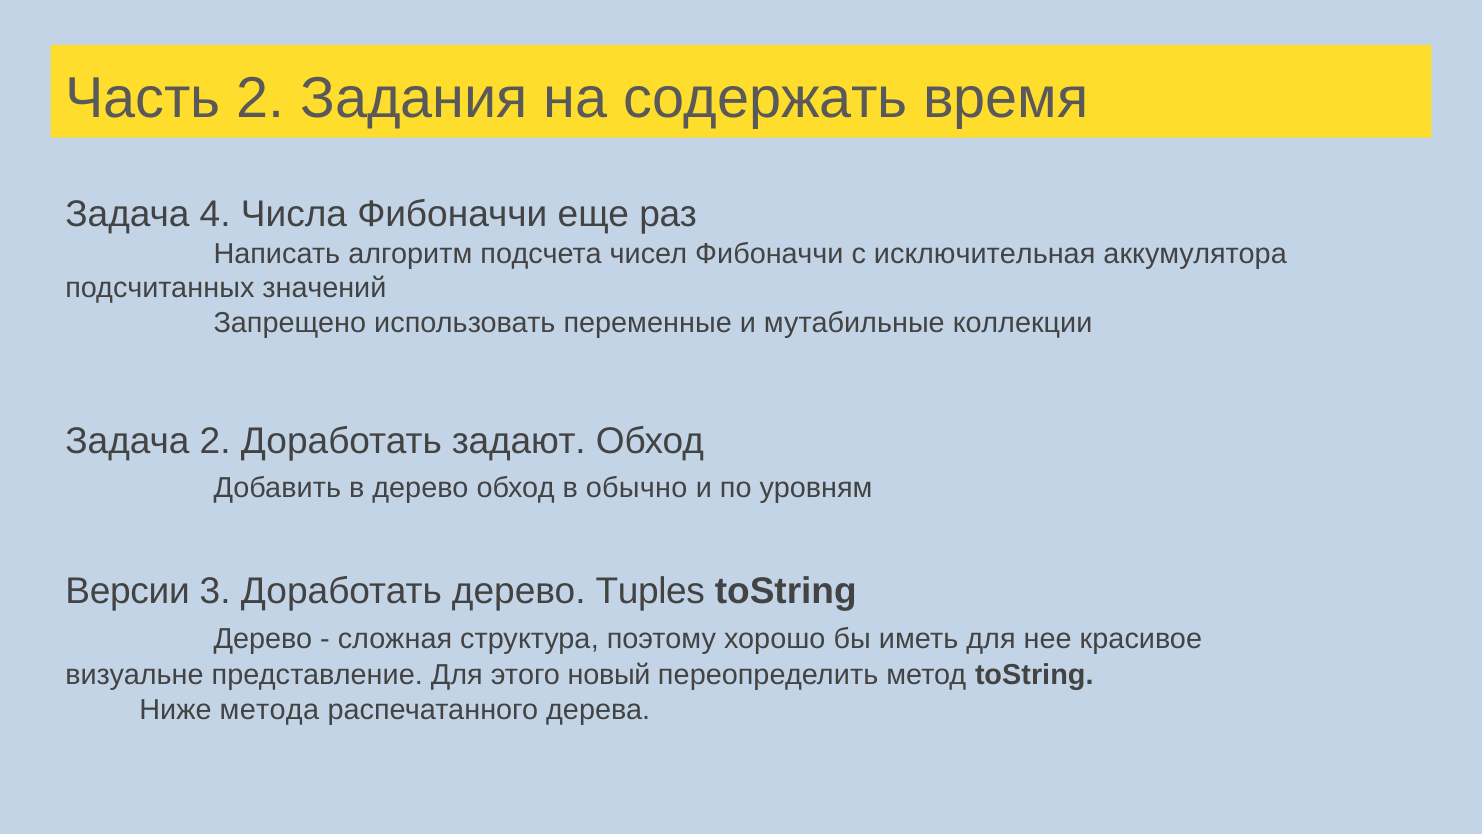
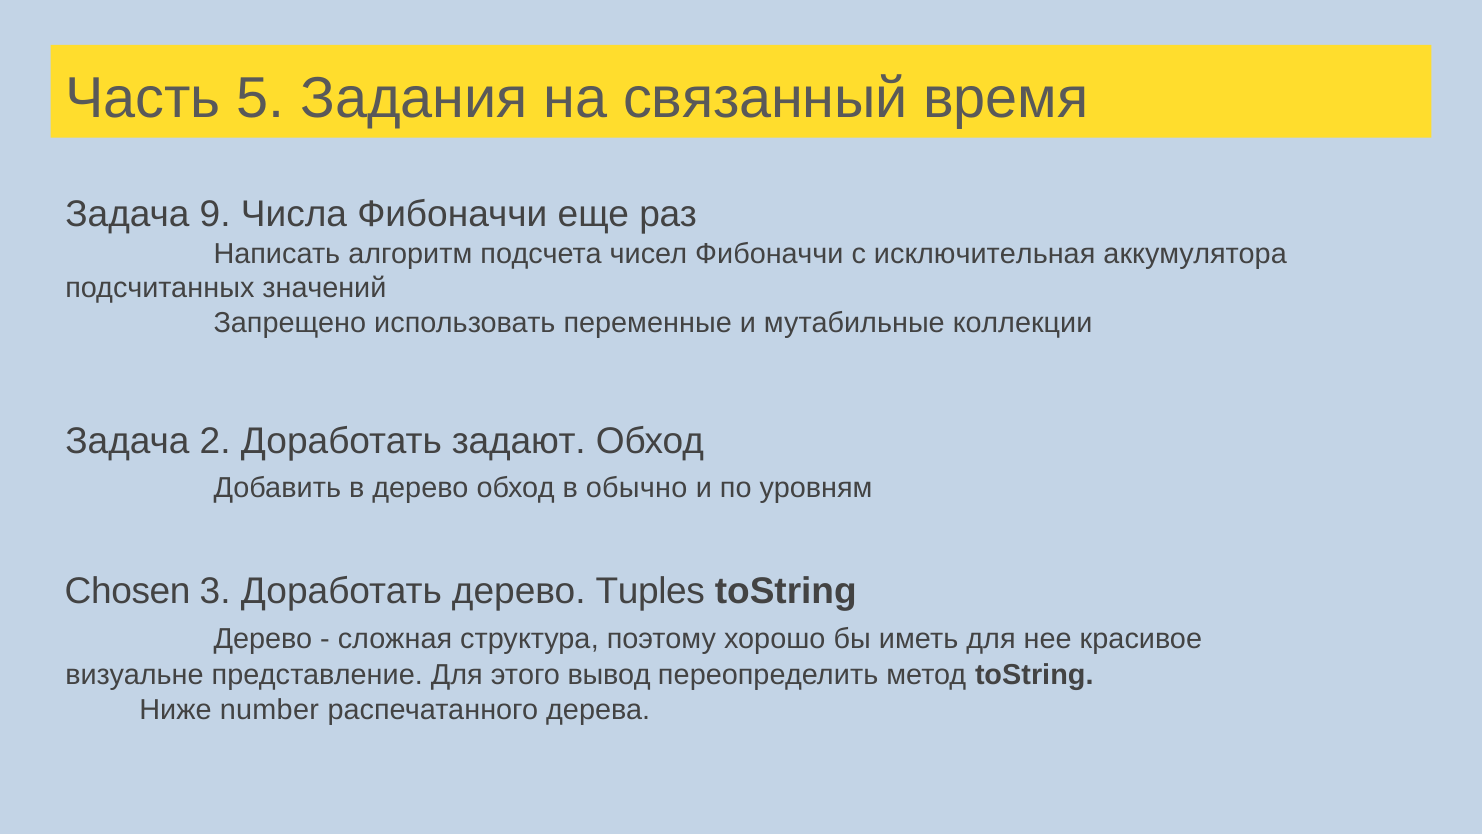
Часть 2: 2 -> 5
содержать: содержать -> связанный
4: 4 -> 9
Версии: Версии -> Chosen
новый: новый -> вывод
метода: метода -> number
